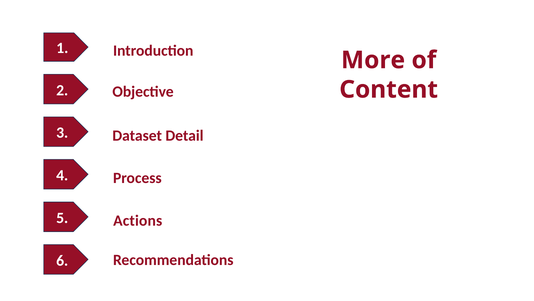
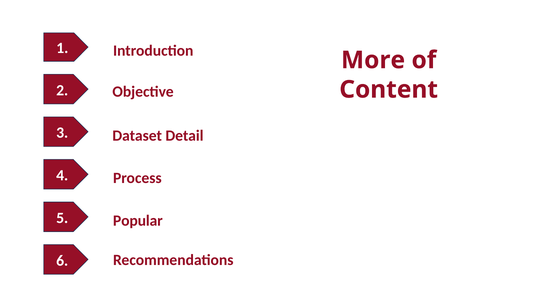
Actions: Actions -> Popular
